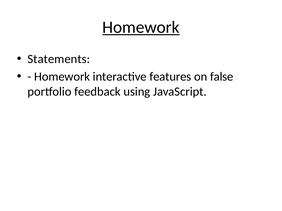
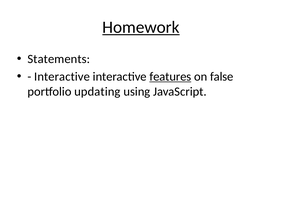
Homework at (62, 77): Homework -> Interactive
features underline: none -> present
feedback: feedback -> updating
